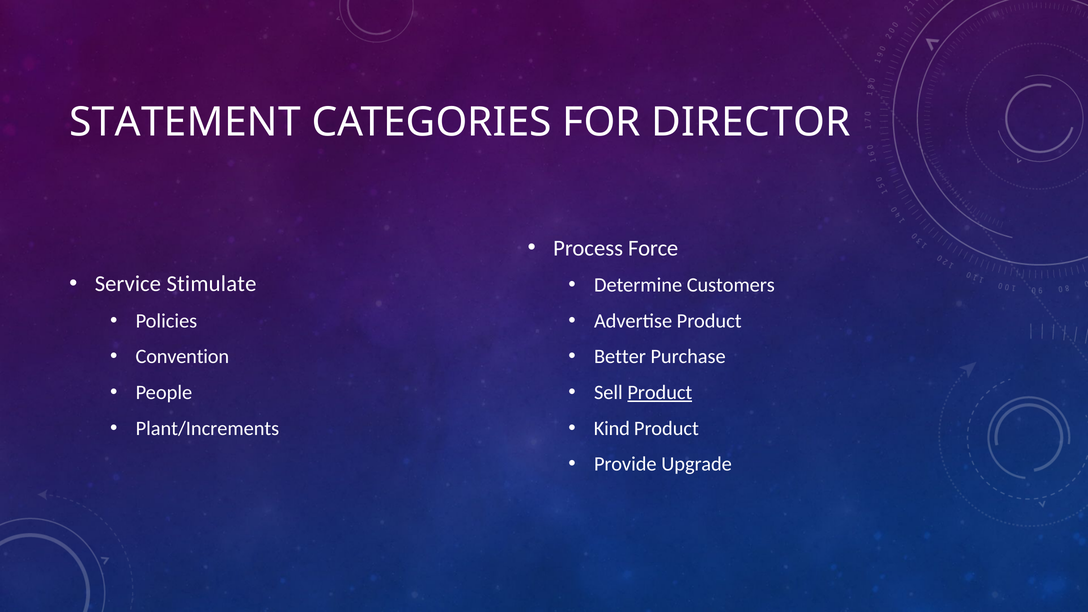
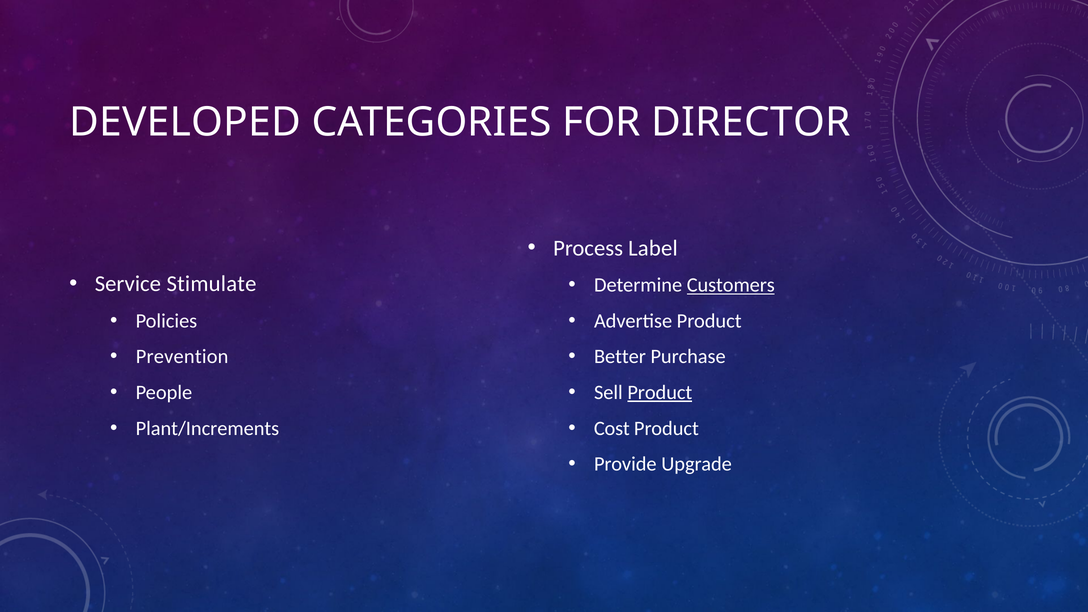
STATEMENT: STATEMENT -> DEVELOPED
Force: Force -> Label
Customers underline: none -> present
Convention: Convention -> Prevention
Kind: Kind -> Cost
